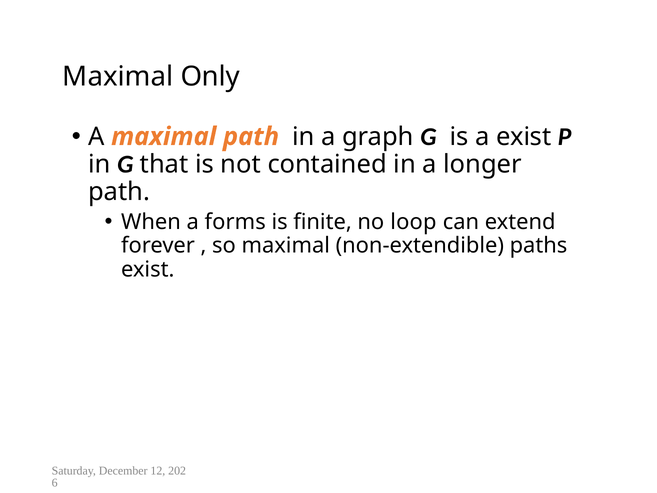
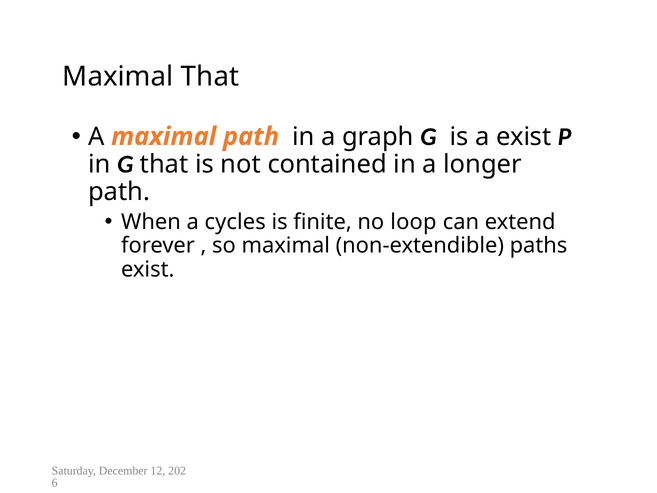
Maximal Only: Only -> That
forms: forms -> cycles
